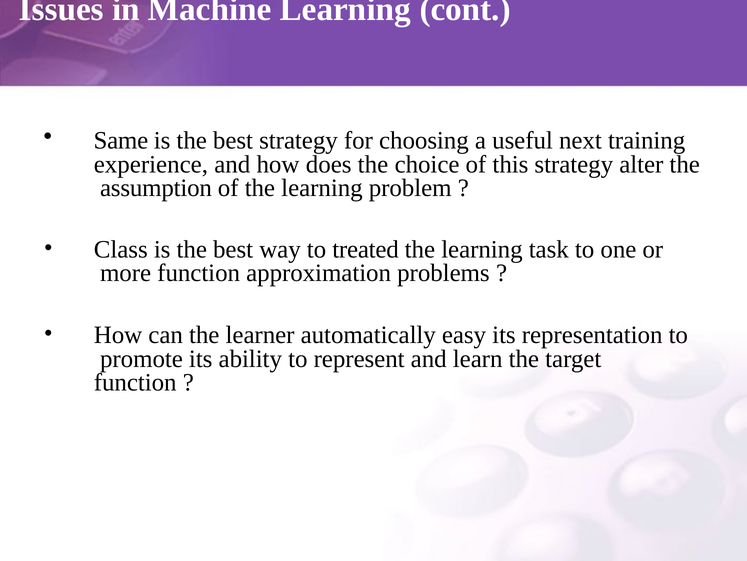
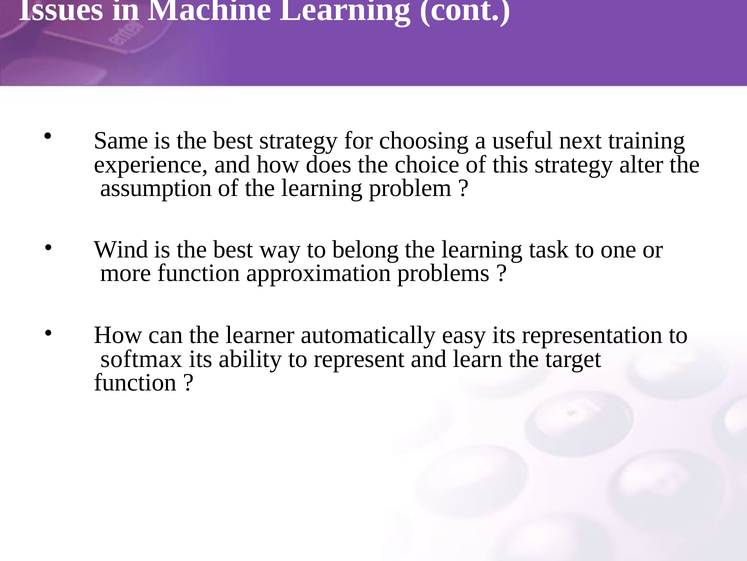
Class: Class -> Wind
treated: treated -> belong
promote: promote -> softmax
